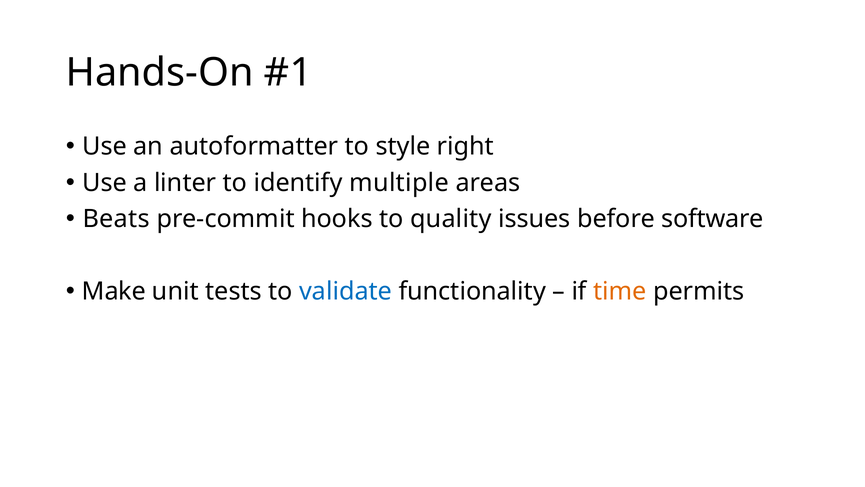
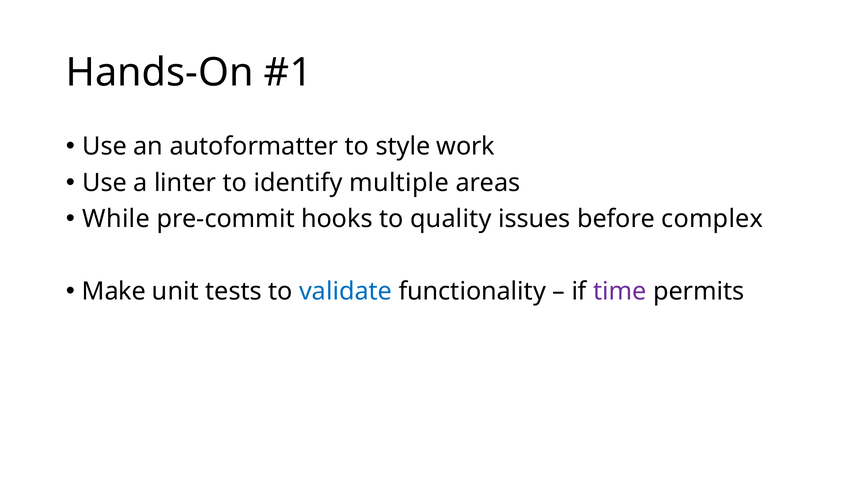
right: right -> work
Beats: Beats -> While
software: software -> complex
time colour: orange -> purple
